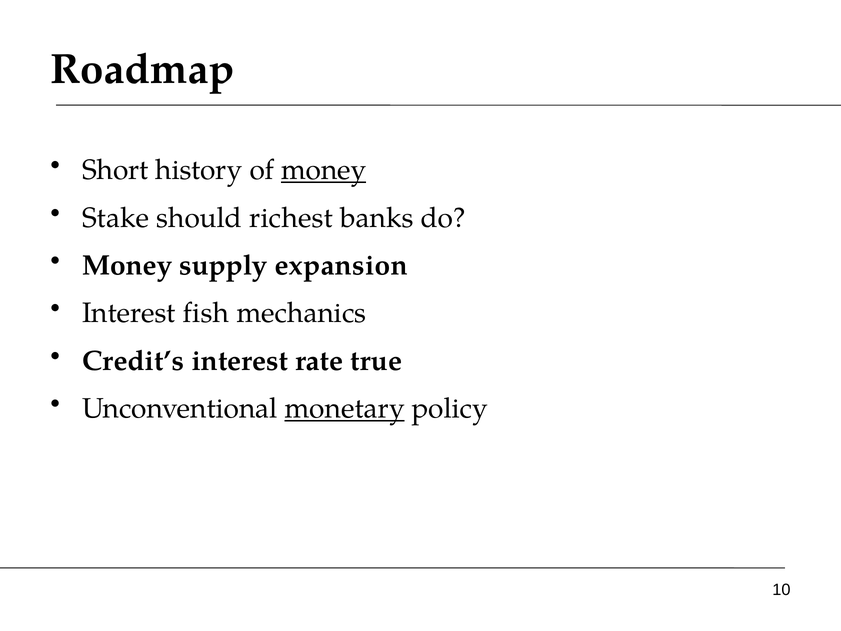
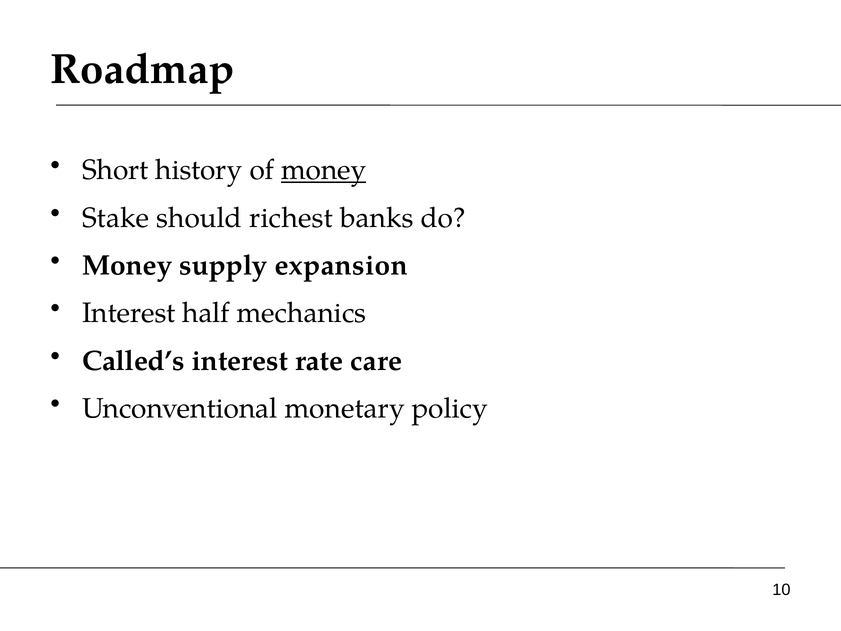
fish: fish -> half
Credit’s: Credit’s -> Called’s
true: true -> care
monetary underline: present -> none
